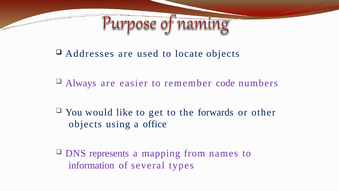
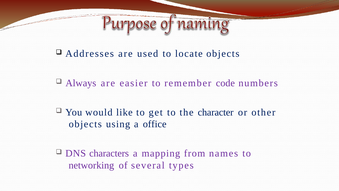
forwards: forwards -> character
represents: represents -> characters
information: information -> networking
